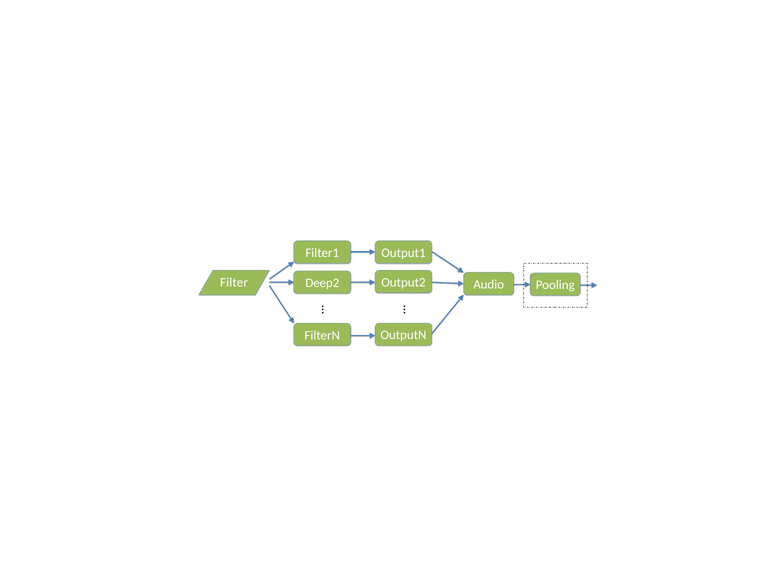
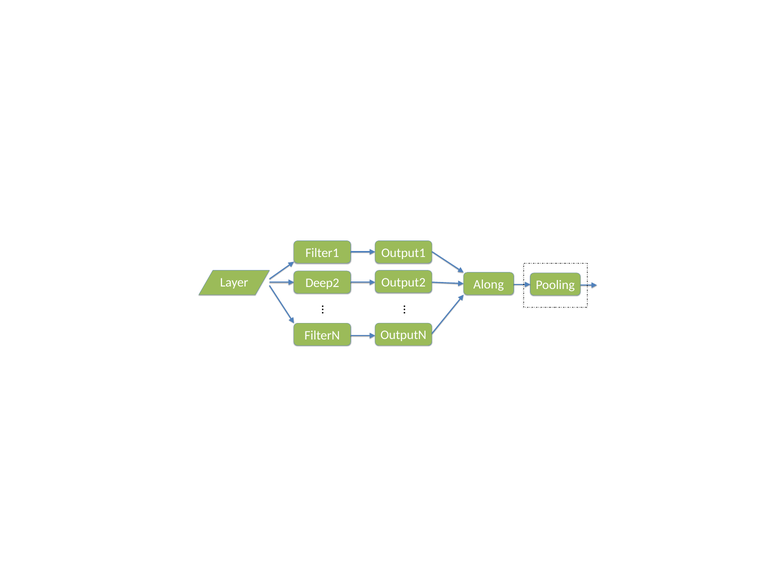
Filter: Filter -> Layer
Audio: Audio -> Along
